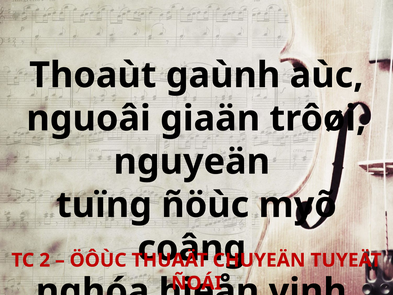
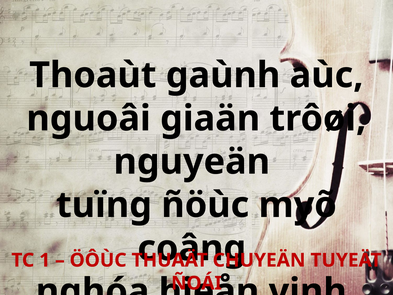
2: 2 -> 1
